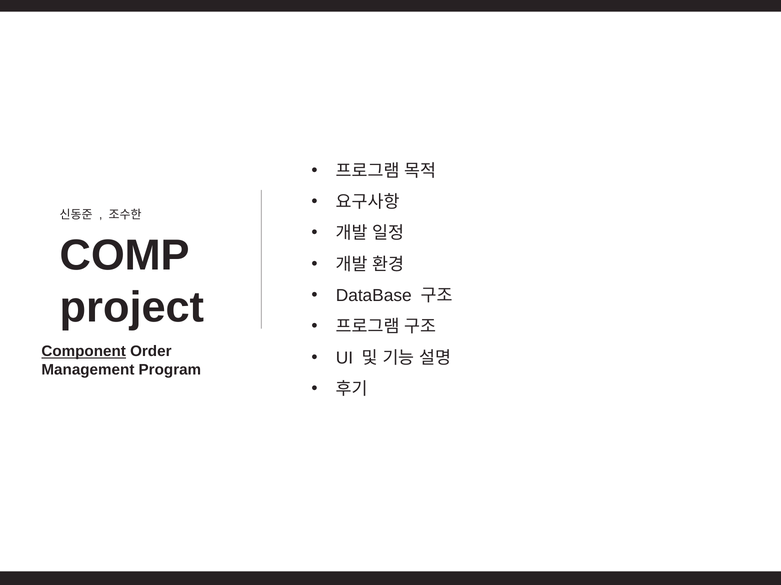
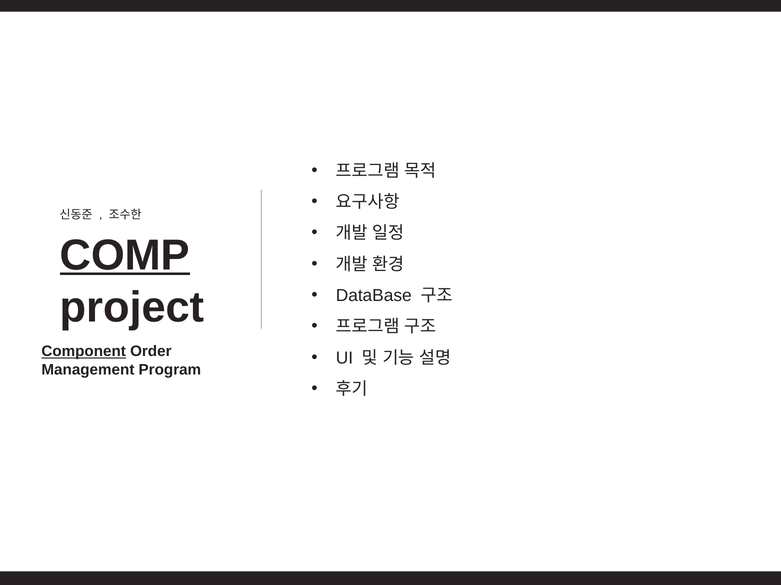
COMP underline: none -> present
